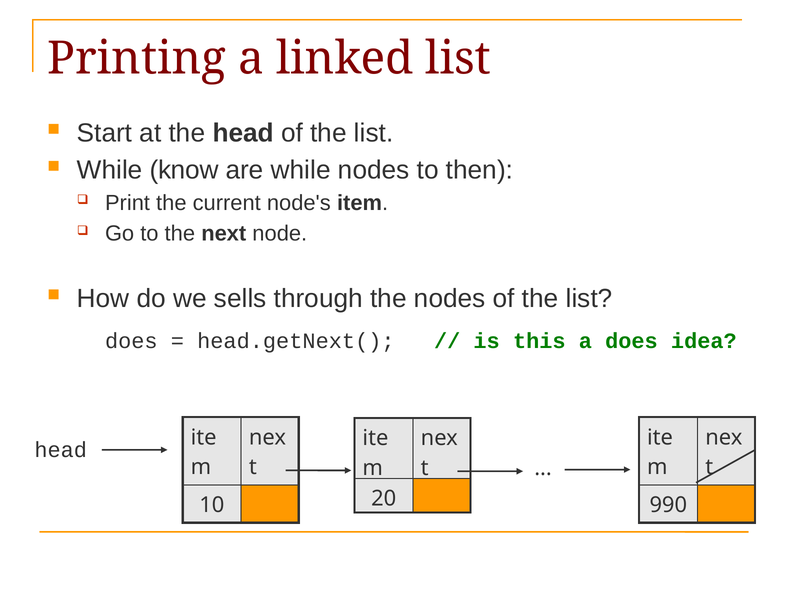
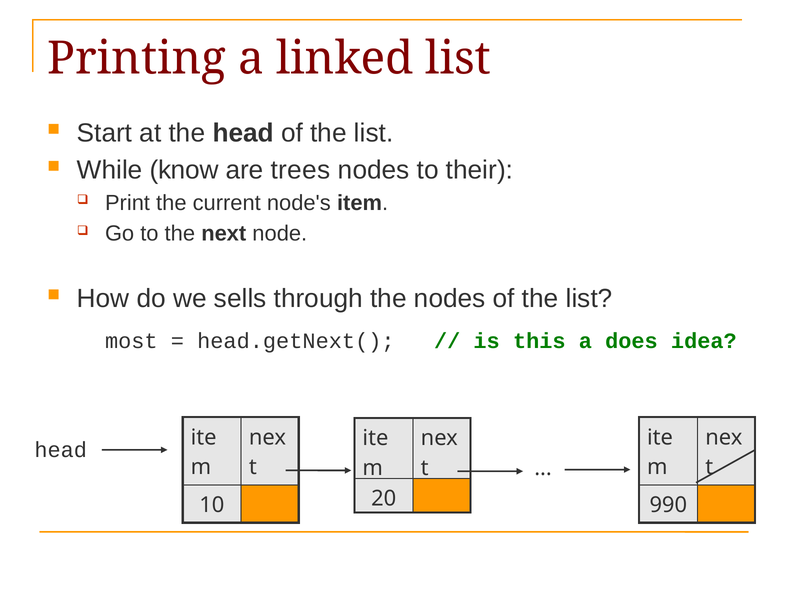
are while: while -> trees
then: then -> their
does at (131, 341): does -> most
